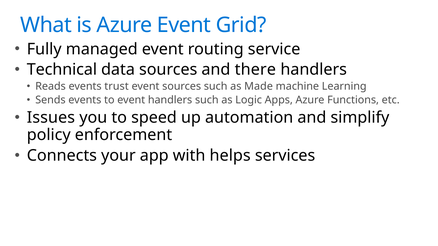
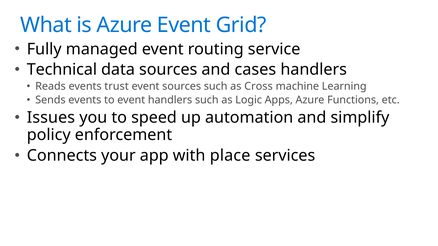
there: there -> cases
Made: Made -> Cross
helps: helps -> place
